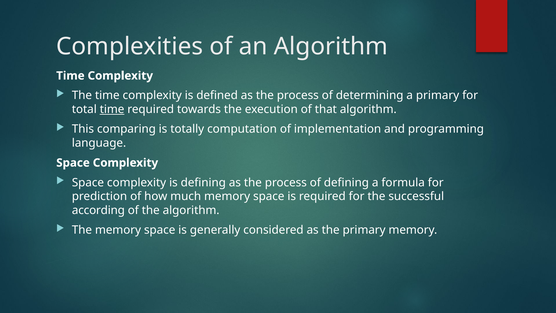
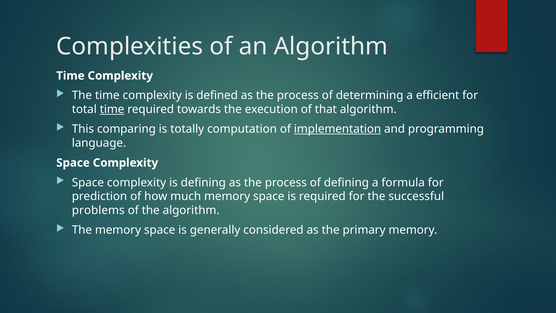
a primary: primary -> efficient
implementation underline: none -> present
according: according -> problems
